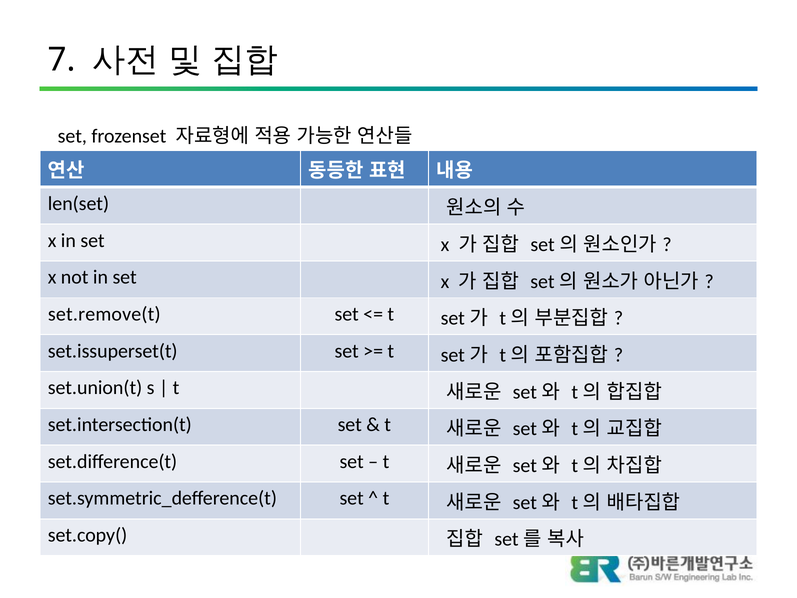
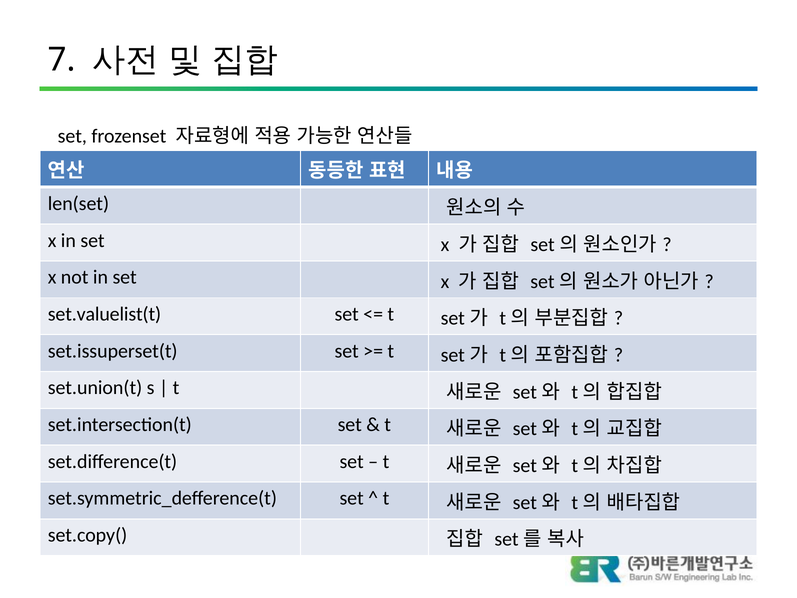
set.remove(t: set.remove(t -> set.valuelist(t
